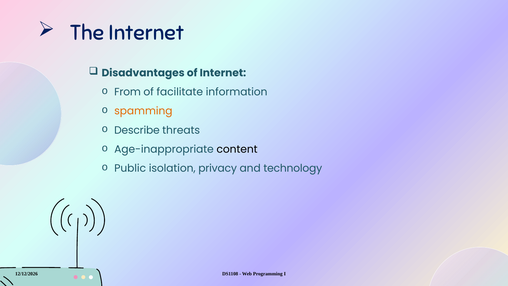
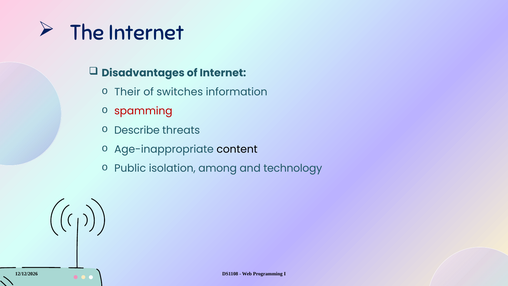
From: From -> Their
facilitate: facilitate -> switches
spamming colour: orange -> red
privacy: privacy -> among
